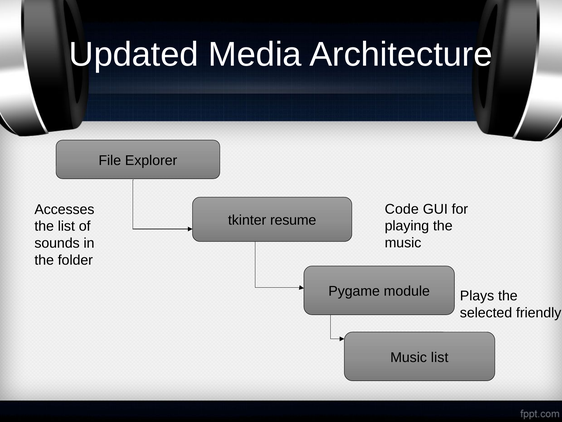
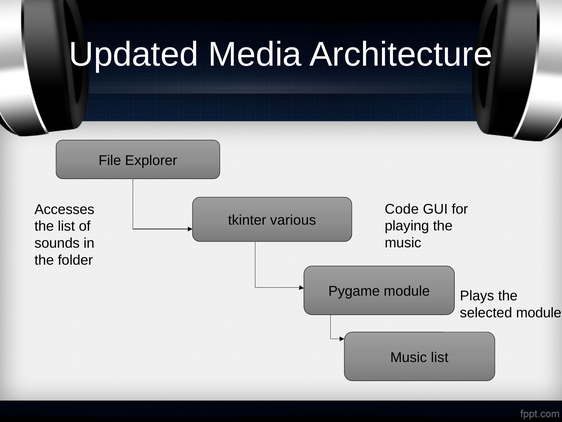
resume: resume -> various
selected friendly: friendly -> module
